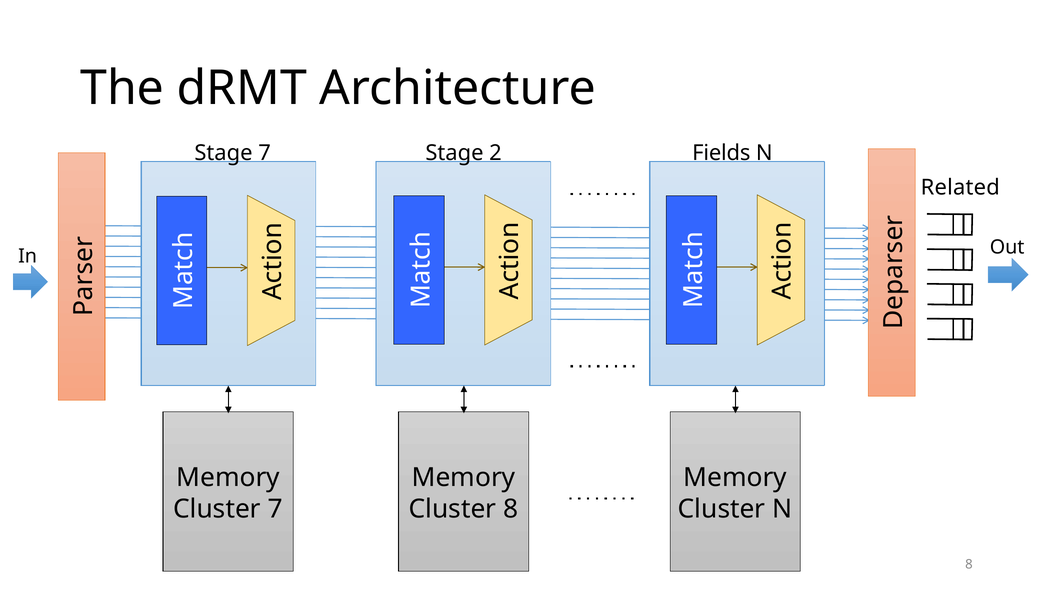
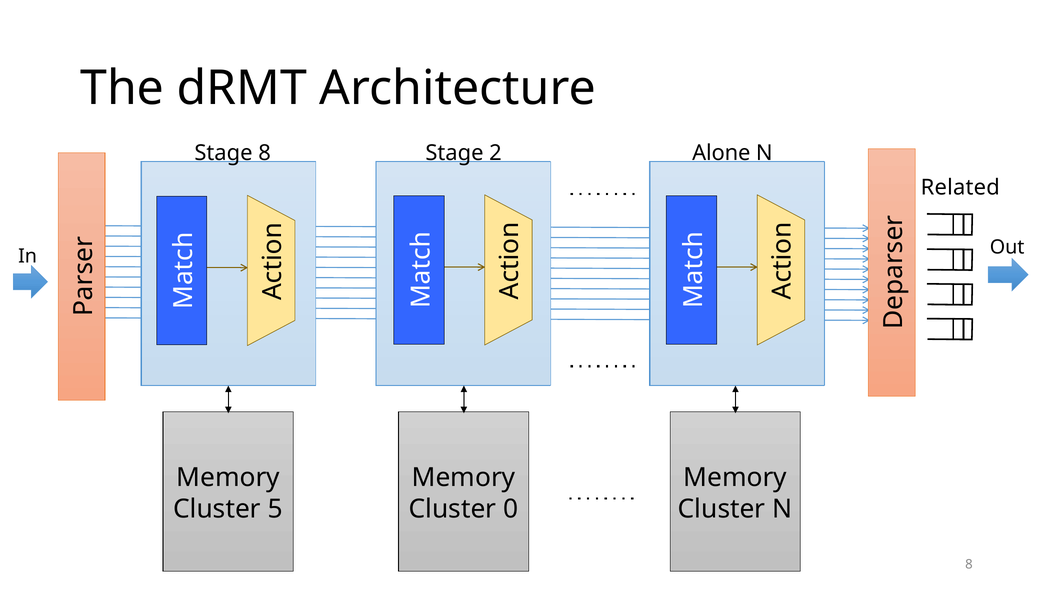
Stage 7: 7 -> 8
Fields: Fields -> Alone
Cluster 7: 7 -> 5
Cluster 8: 8 -> 0
